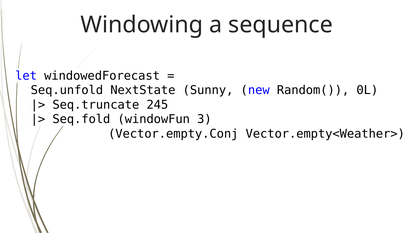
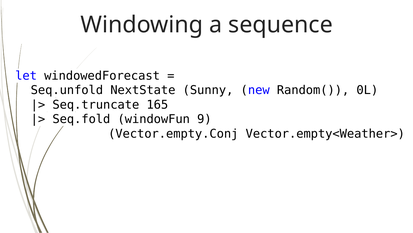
245: 245 -> 165
3: 3 -> 9
